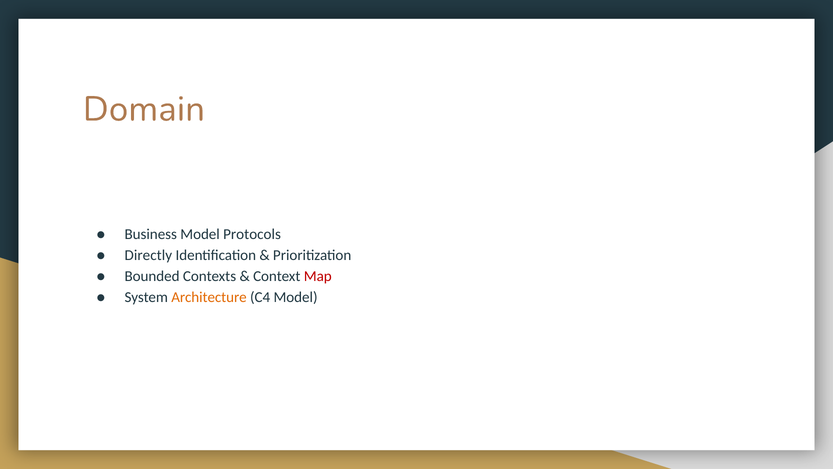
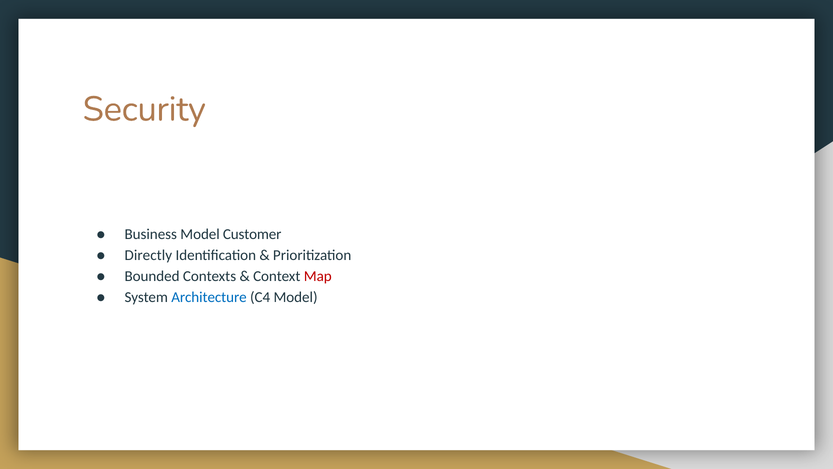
Domain: Domain -> Security
Protocols: Protocols -> Customer
Architecture colour: orange -> blue
